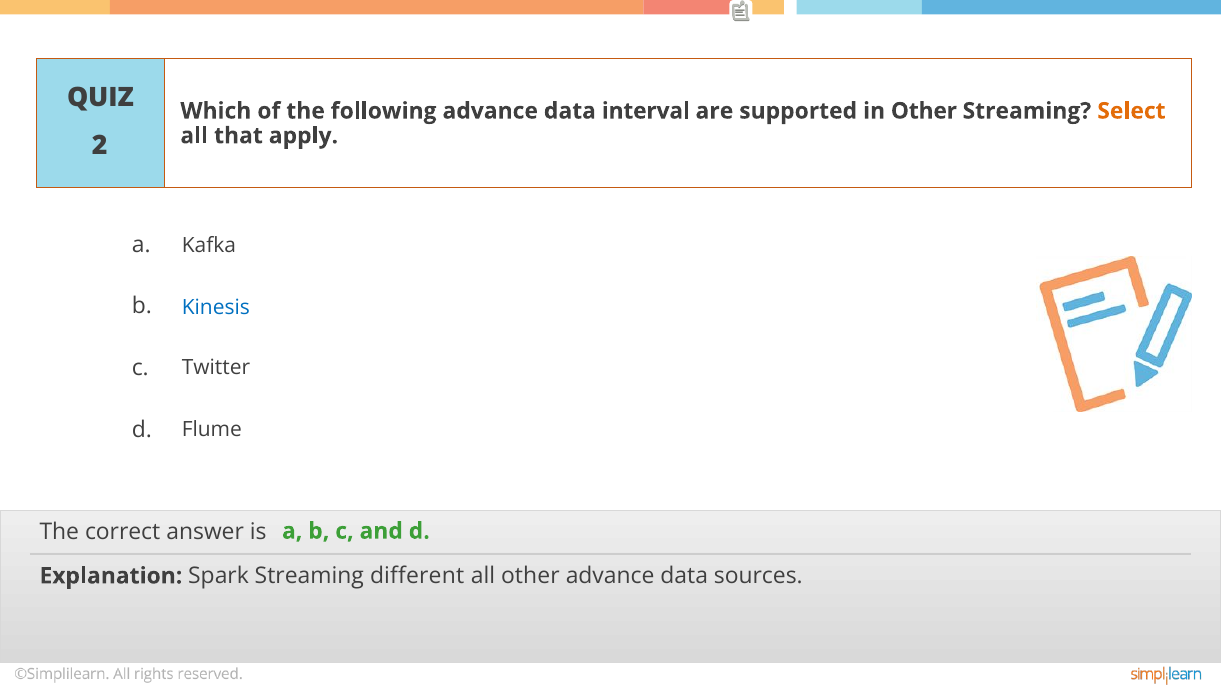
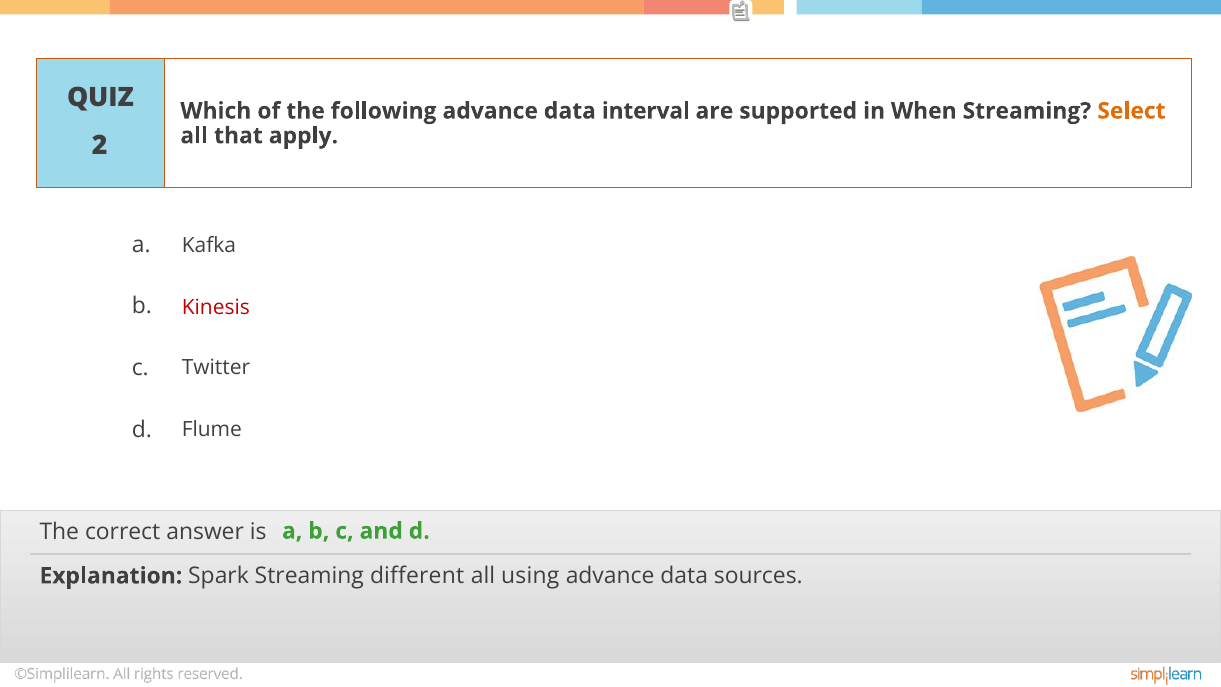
in Other: Other -> When
Kinesis colour: blue -> red
all other: other -> using
